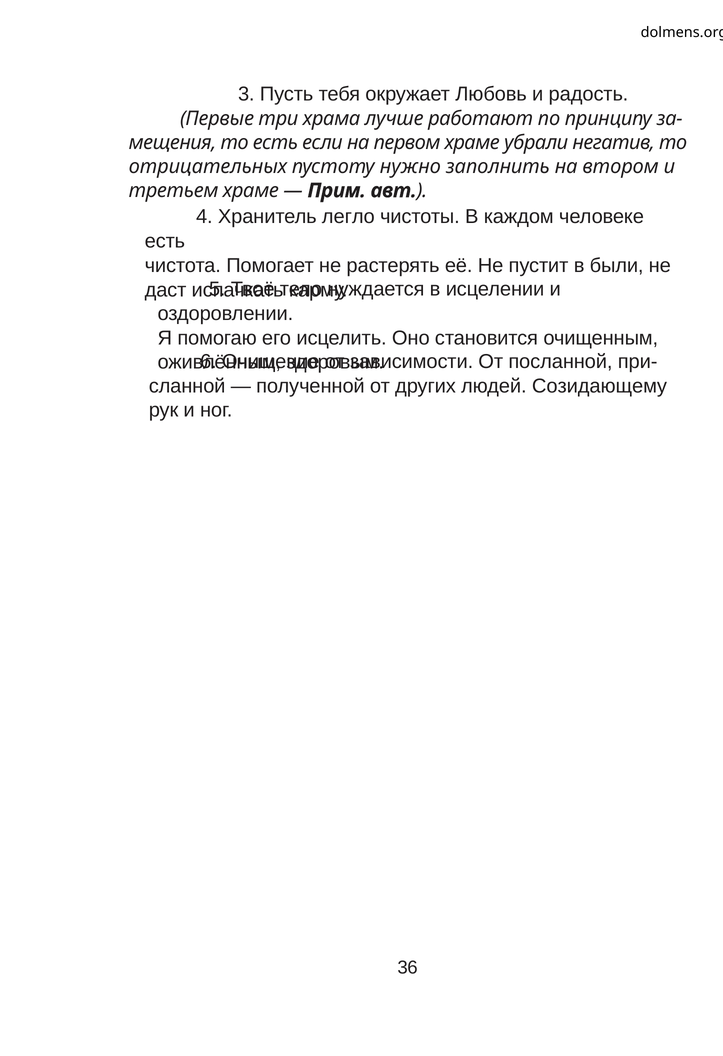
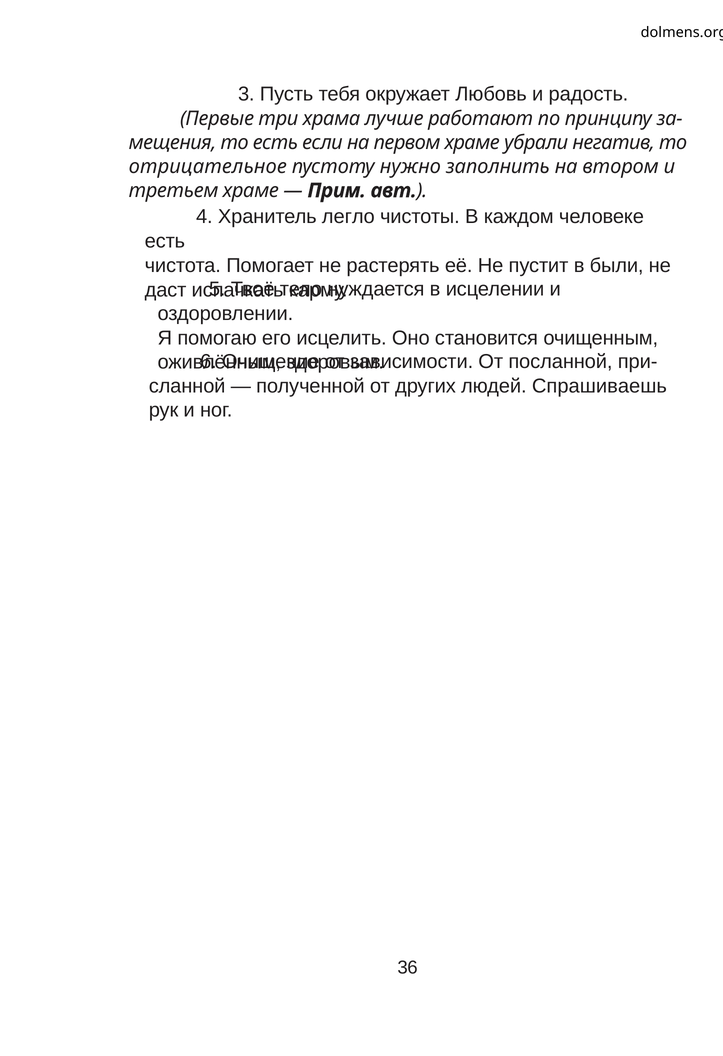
отрицательных: отрицательных -> отрицательное
Созидающему: Созидающему -> Спрашиваешь
